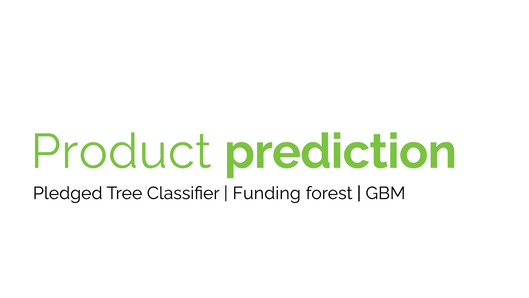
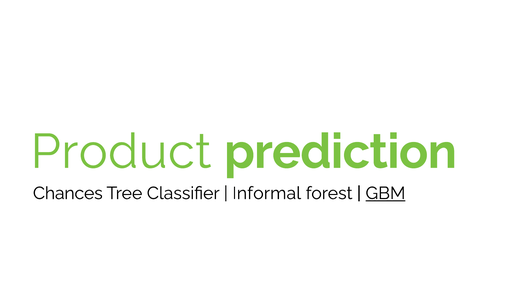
Pledged: Pledged -> Chances
Funding: Funding -> Informal
GBM underline: none -> present
